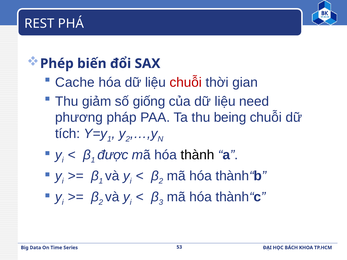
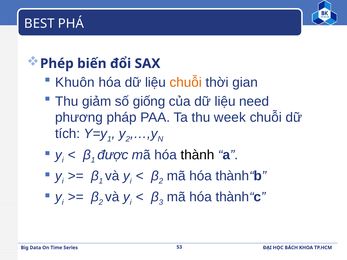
REST: REST -> BEST
Cache: Cache -> Khuôn
chuỗi at (186, 83) colour: red -> orange
being: being -> week
